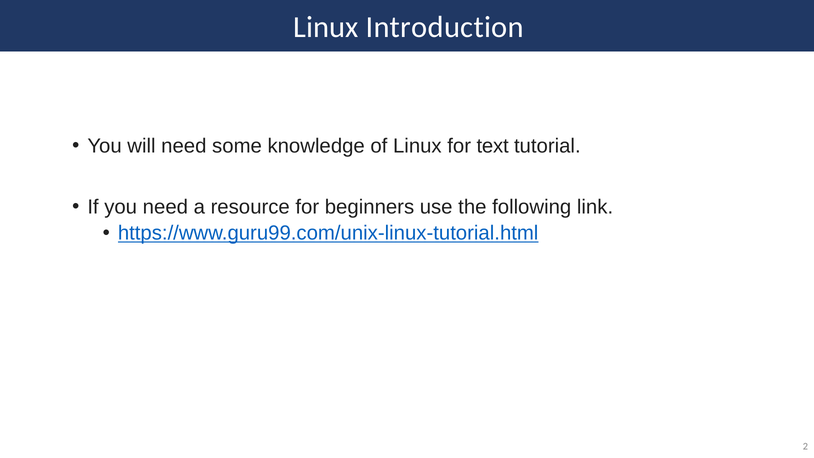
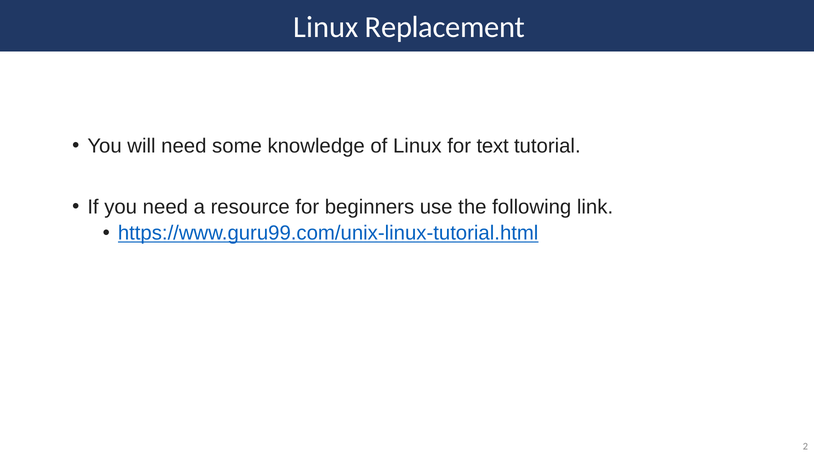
Introduction: Introduction -> Replacement
